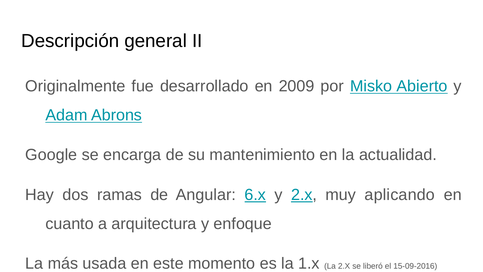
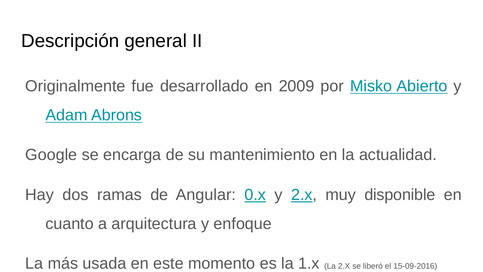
6.x: 6.x -> 0.x
aplicando: aplicando -> disponible
